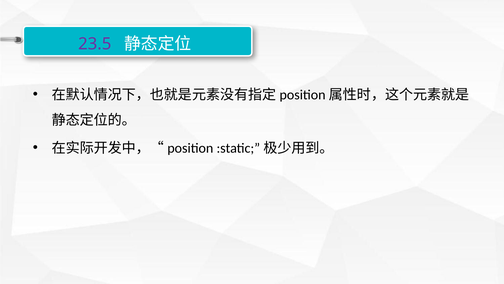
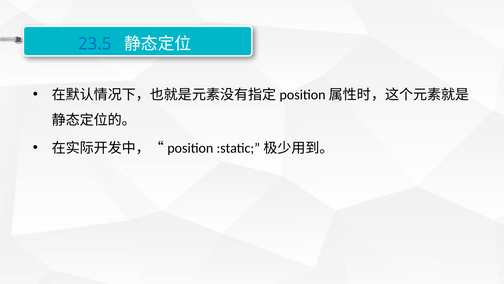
23.5 colour: purple -> blue
